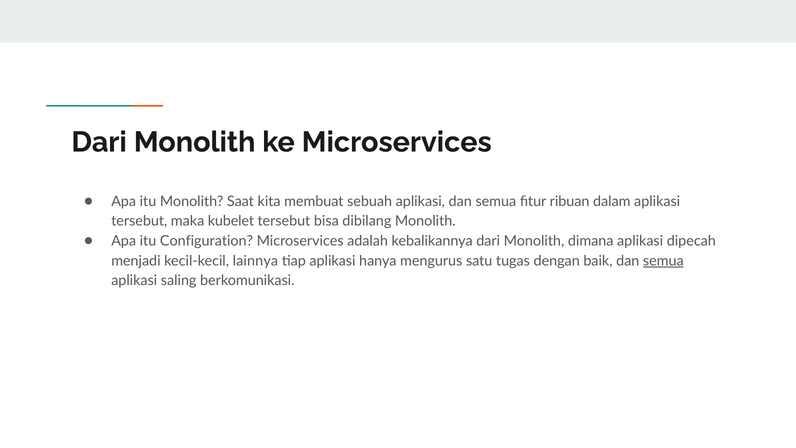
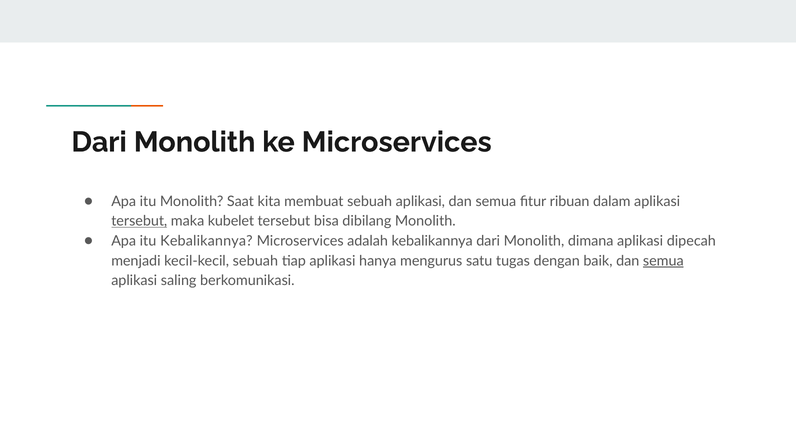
tersebut at (139, 221) underline: none -> present
itu Configuration: Configuration -> Kebalikannya
kecil-kecil lainnya: lainnya -> sebuah
